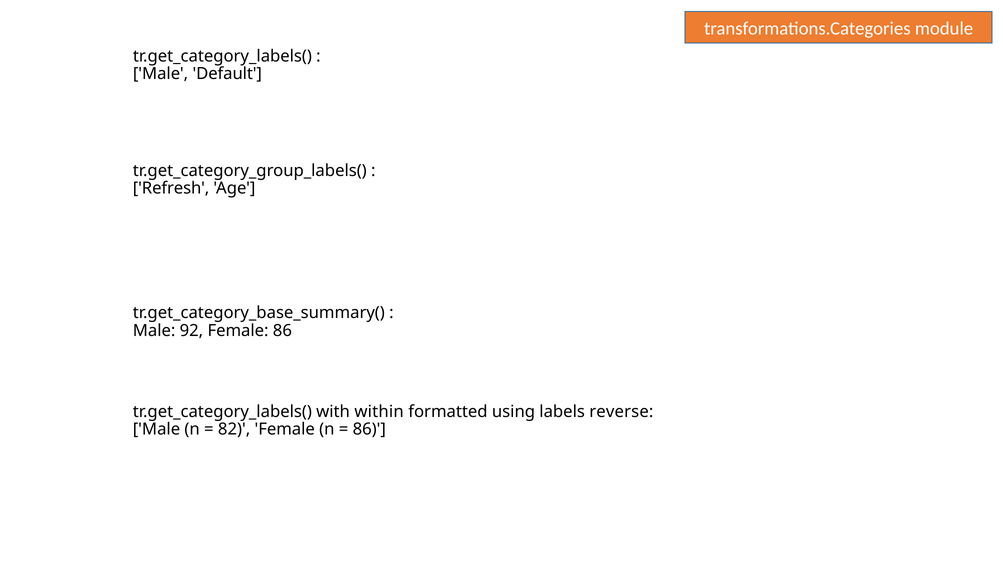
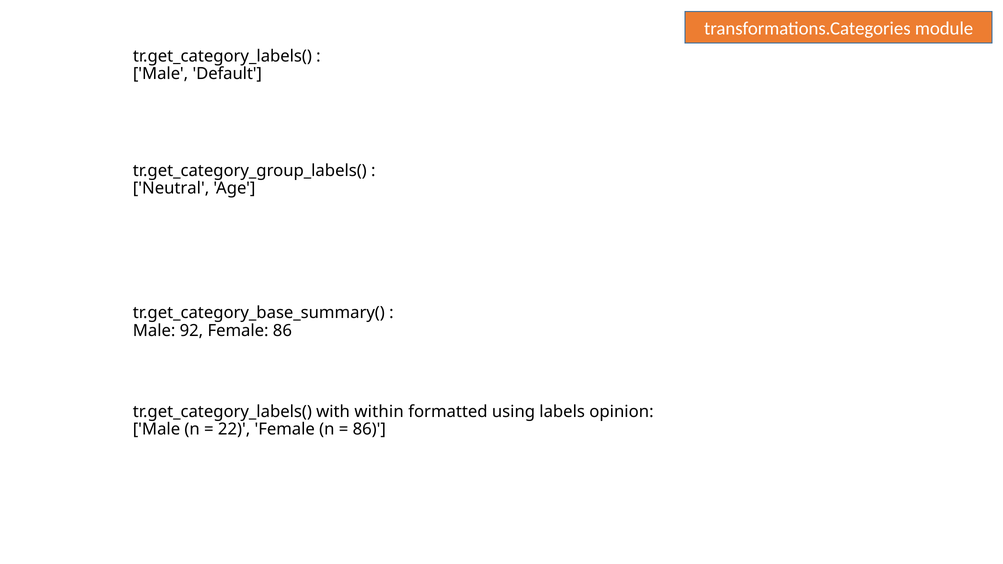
Refresh: Refresh -> Neutral
reverse: reverse -> opinion
82: 82 -> 22
